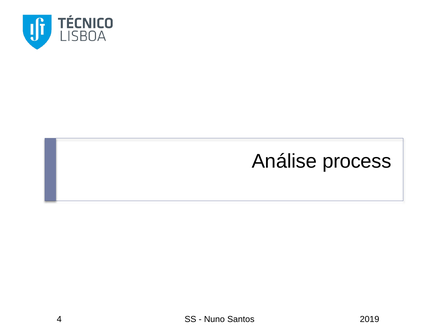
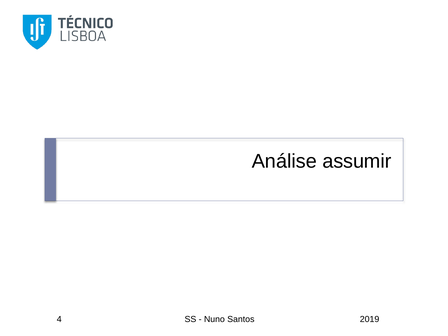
process: process -> assumir
